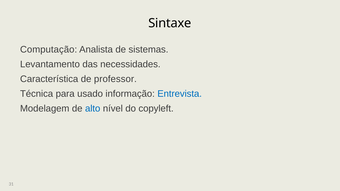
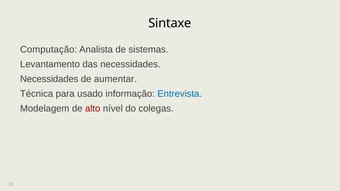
Característica at (49, 79): Característica -> Necessidades
professor: professor -> aumentar
alto colour: blue -> red
copyleft: copyleft -> colegas
